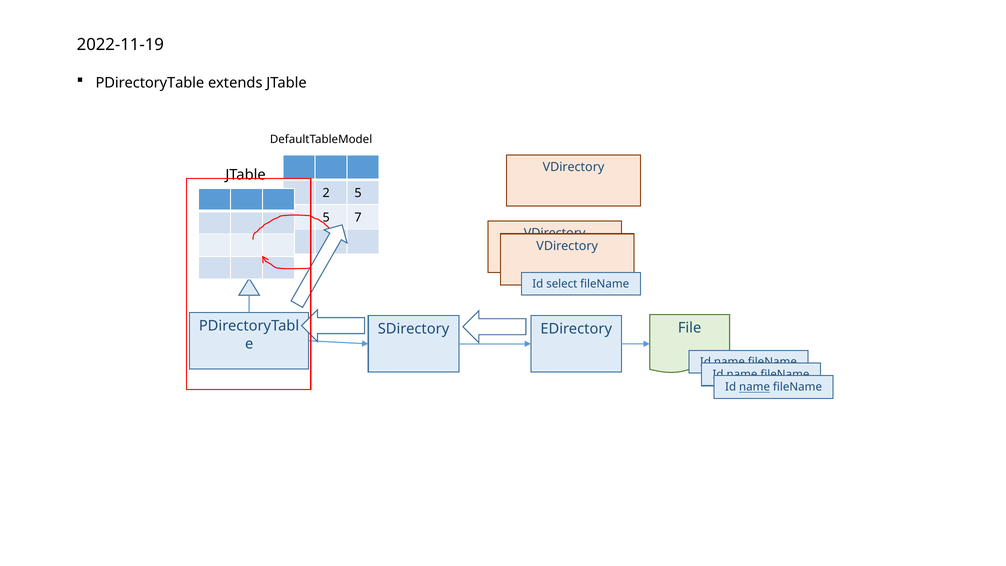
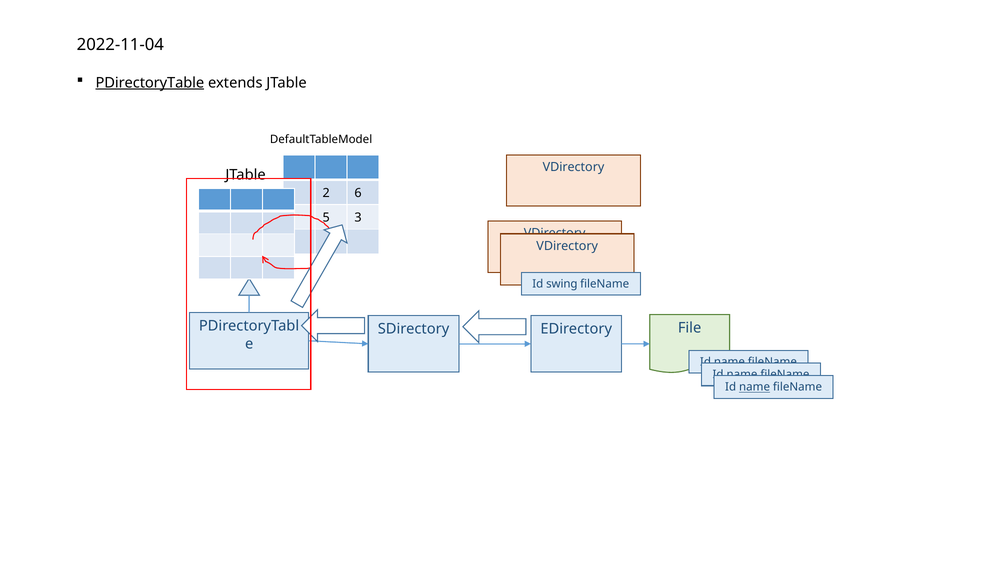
2022-11-19: 2022-11-19 -> 2022-11-04
PDirectoryTable underline: none -> present
2 5: 5 -> 6
7: 7 -> 3
select: select -> swing
